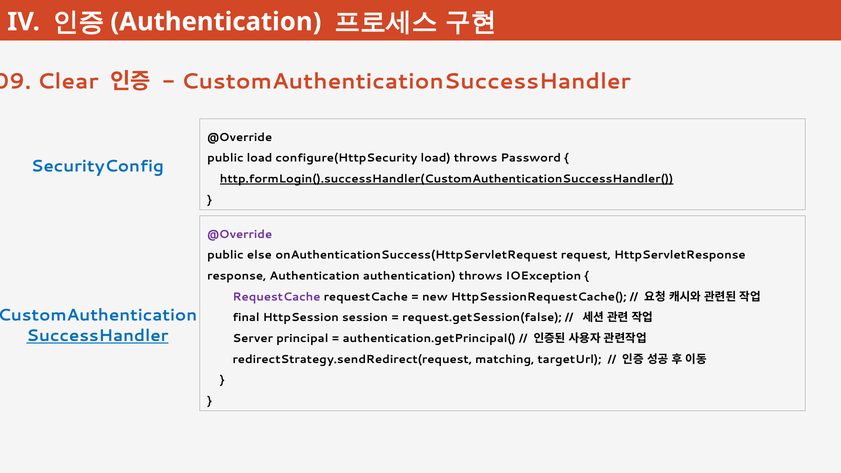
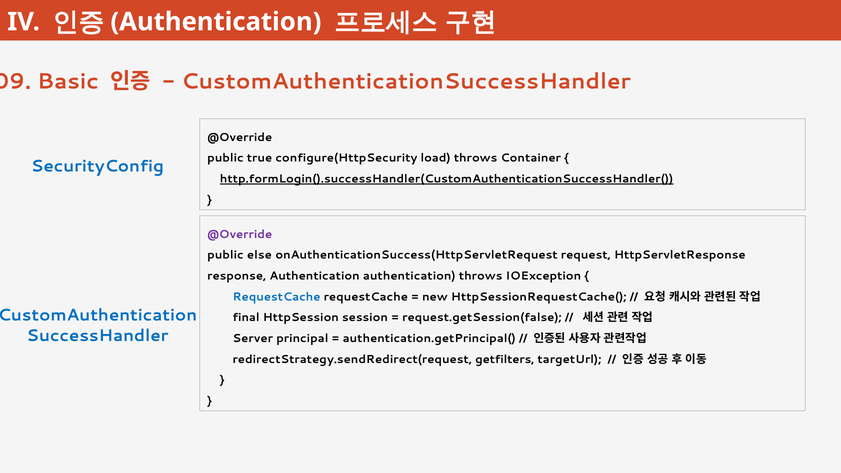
Clear: Clear -> Basic
public load: load -> true
Password: Password -> Container
RequestCache at (277, 297) colour: purple -> blue
SuccessHandler underline: present -> none
matching: matching -> getfilters
